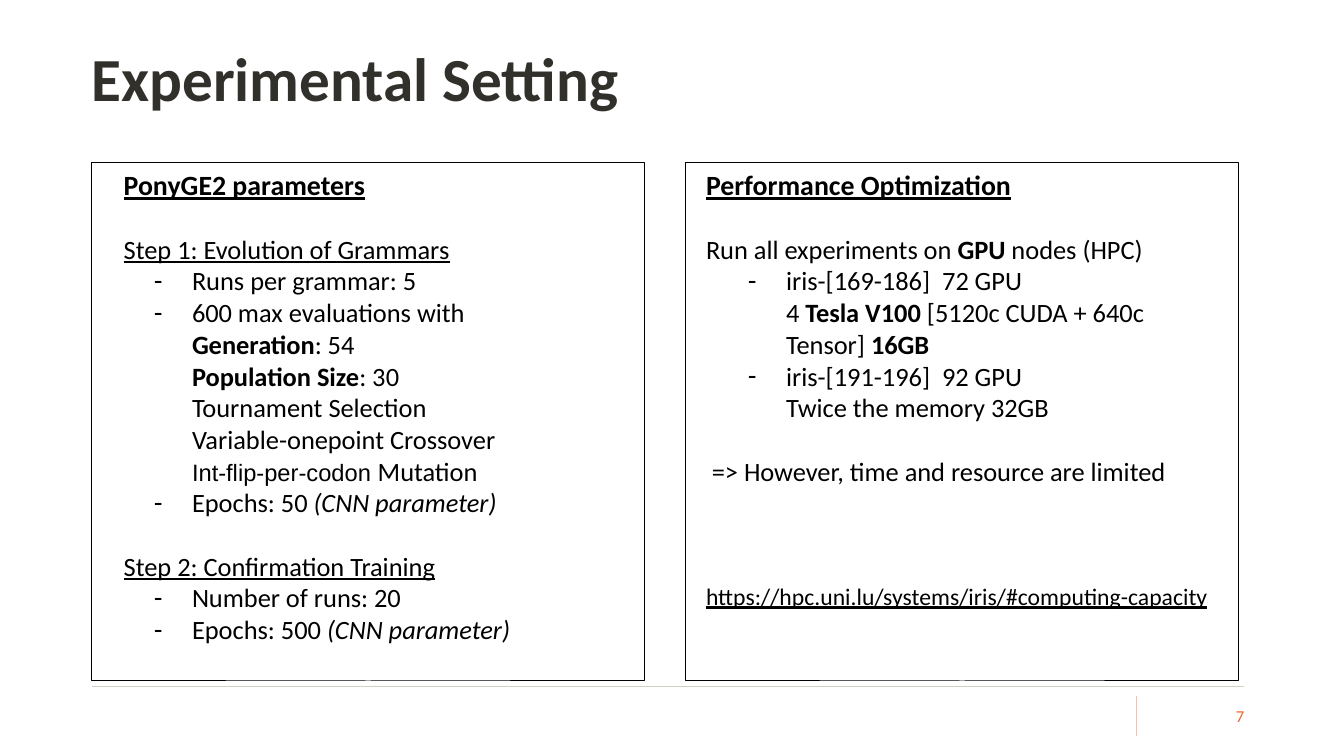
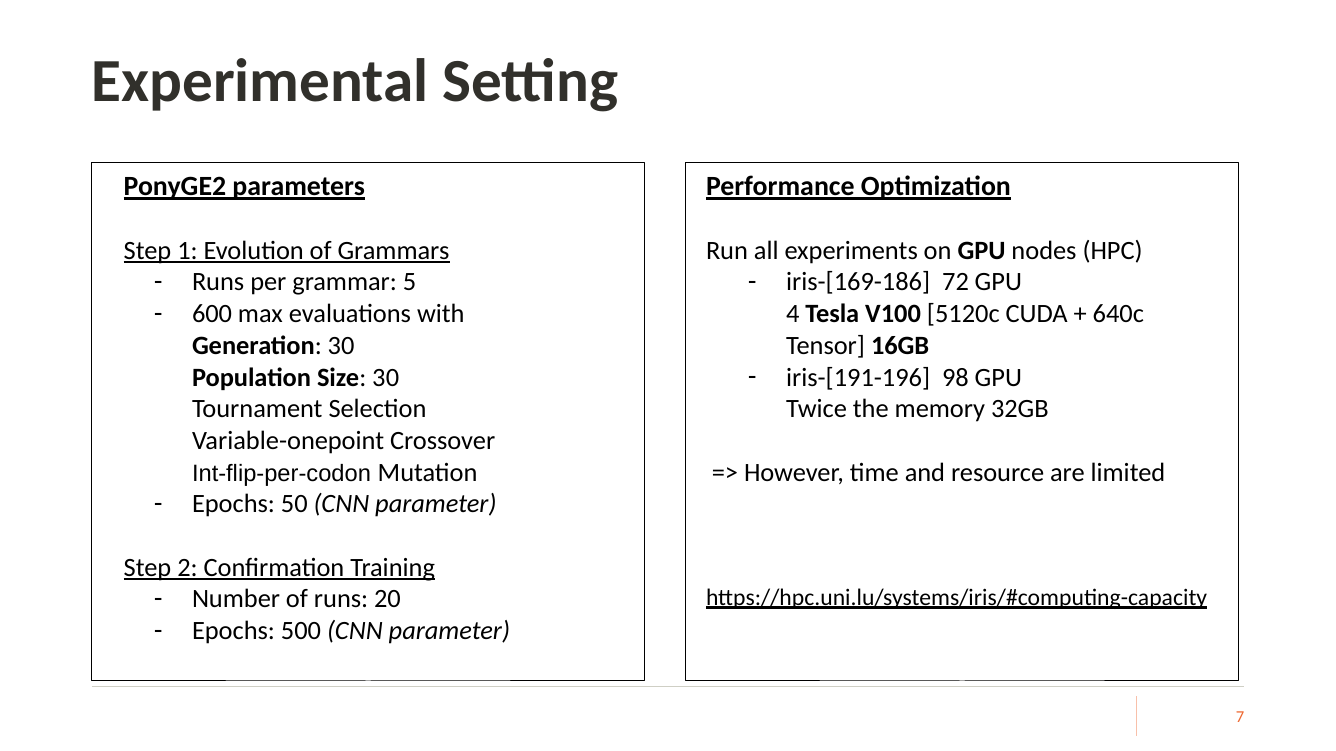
Generation 54: 54 -> 30
92: 92 -> 98
